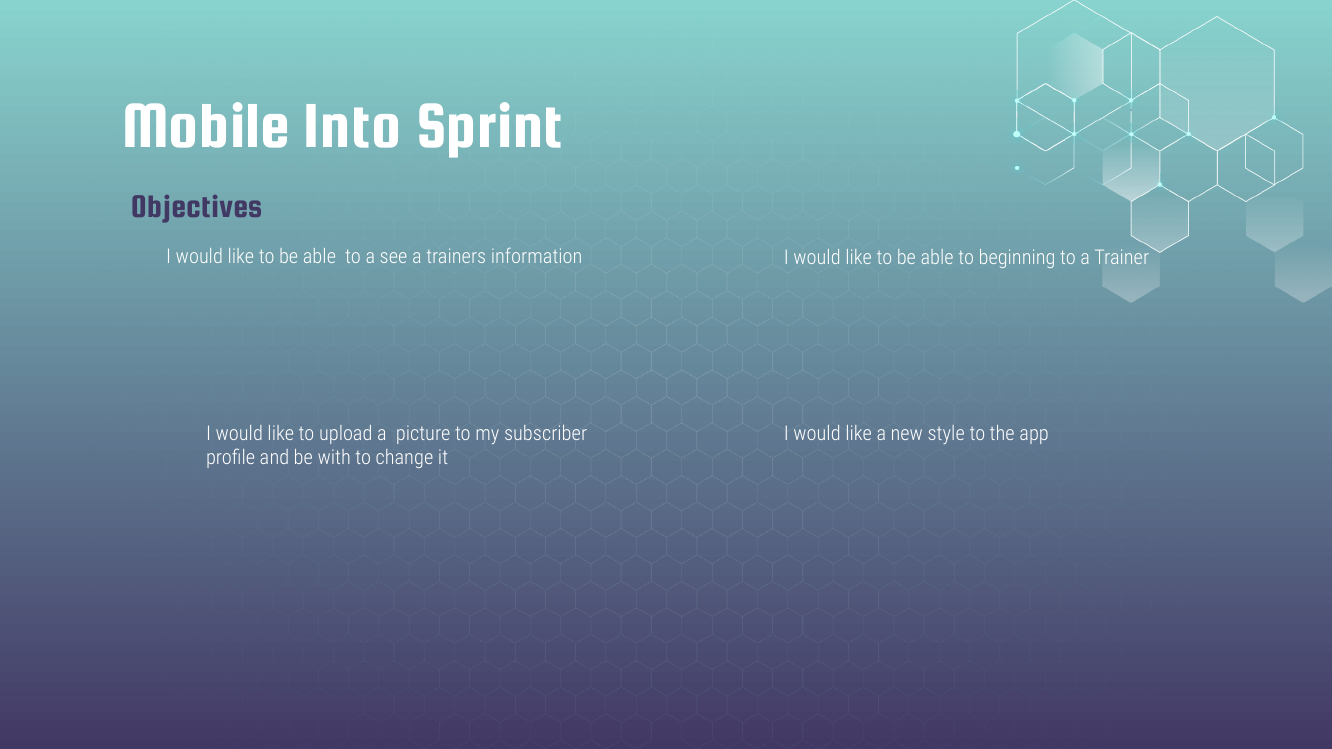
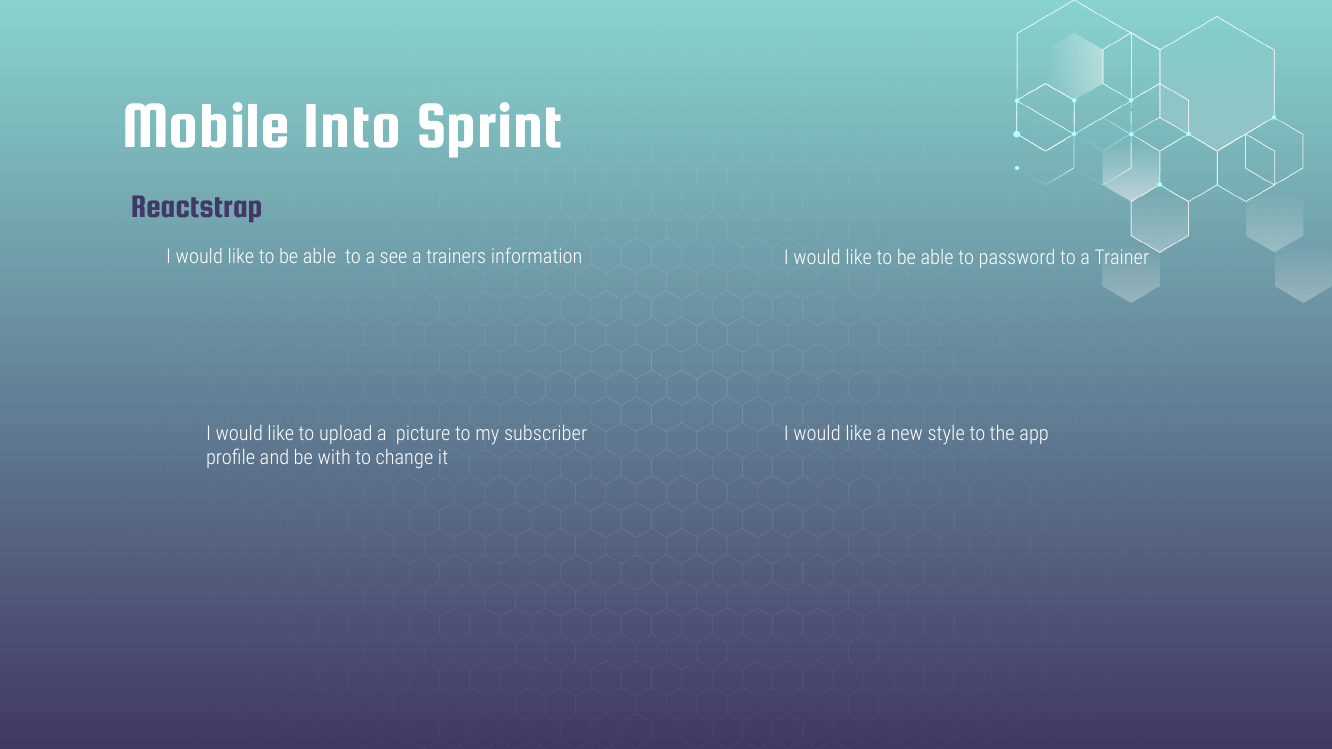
Objectives: Objectives -> Reactstrap
beginning: beginning -> password
